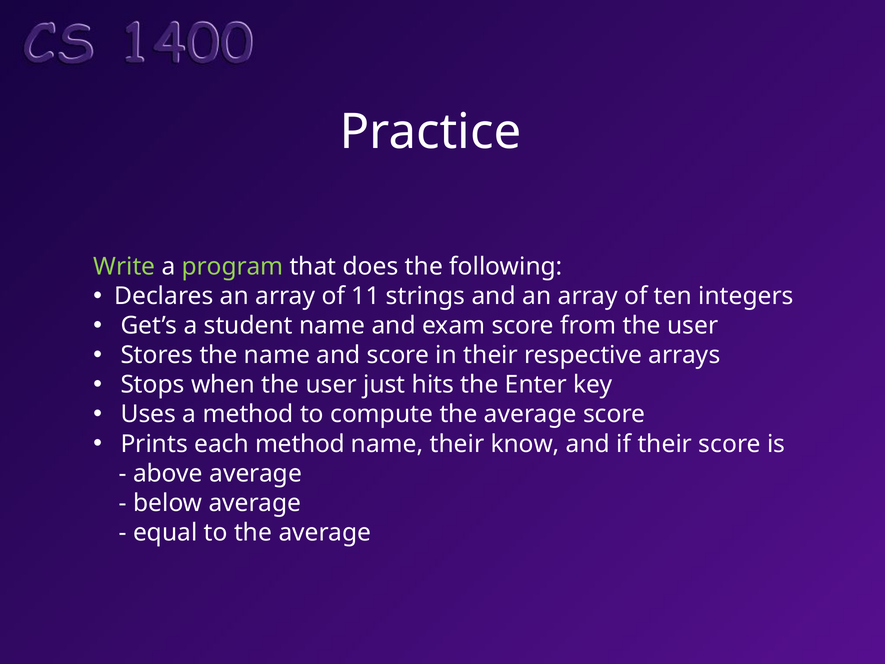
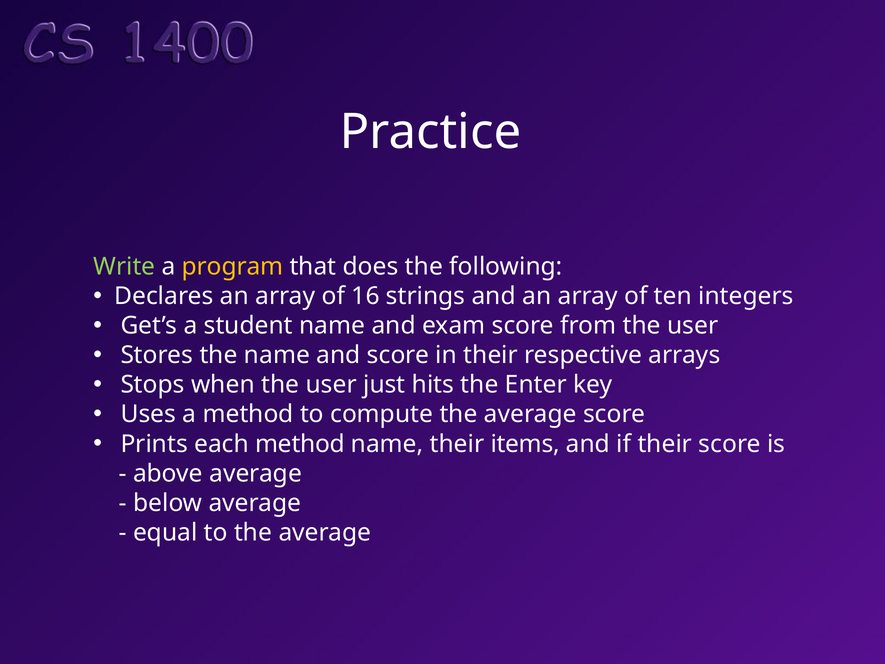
program colour: light green -> yellow
11: 11 -> 16
know: know -> items
